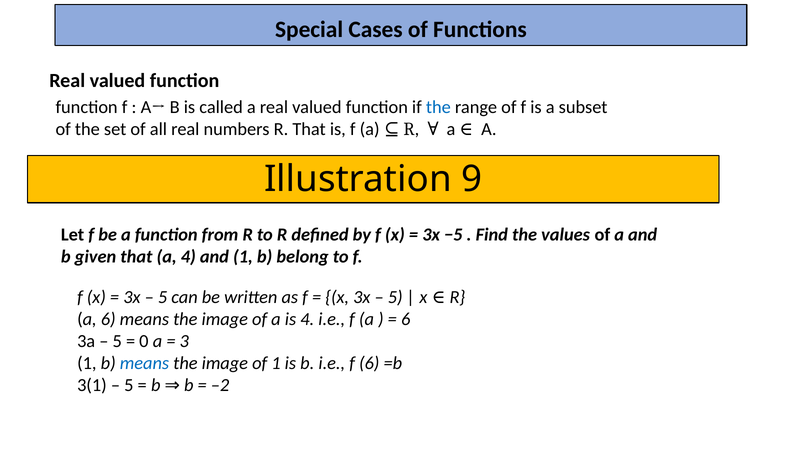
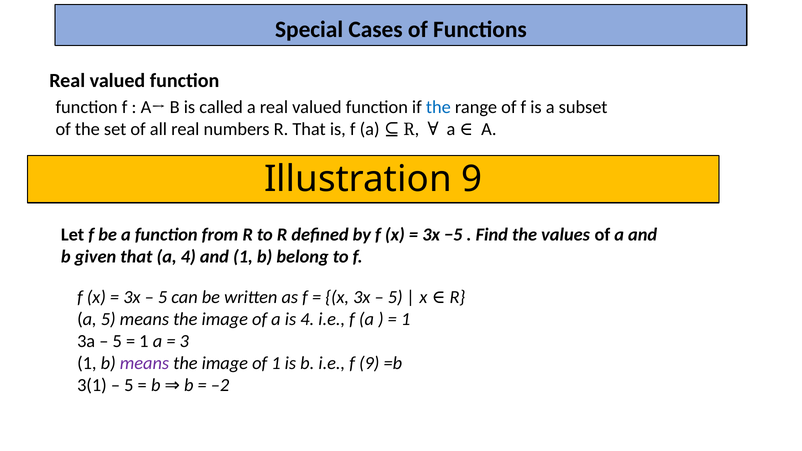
a 6: 6 -> 5
6 at (406, 319): 6 -> 1
0 at (144, 341): 0 -> 1
means at (144, 363) colour: blue -> purple
f 6: 6 -> 9
